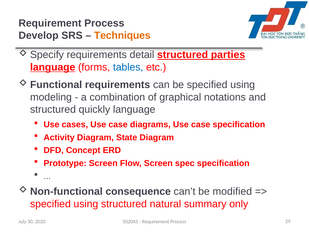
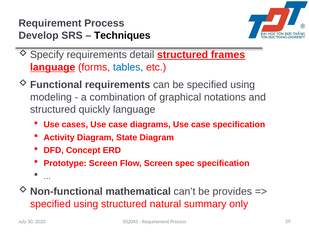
Techniques colour: orange -> black
parties: parties -> frames
consequence: consequence -> mathematical
modified: modified -> provides
